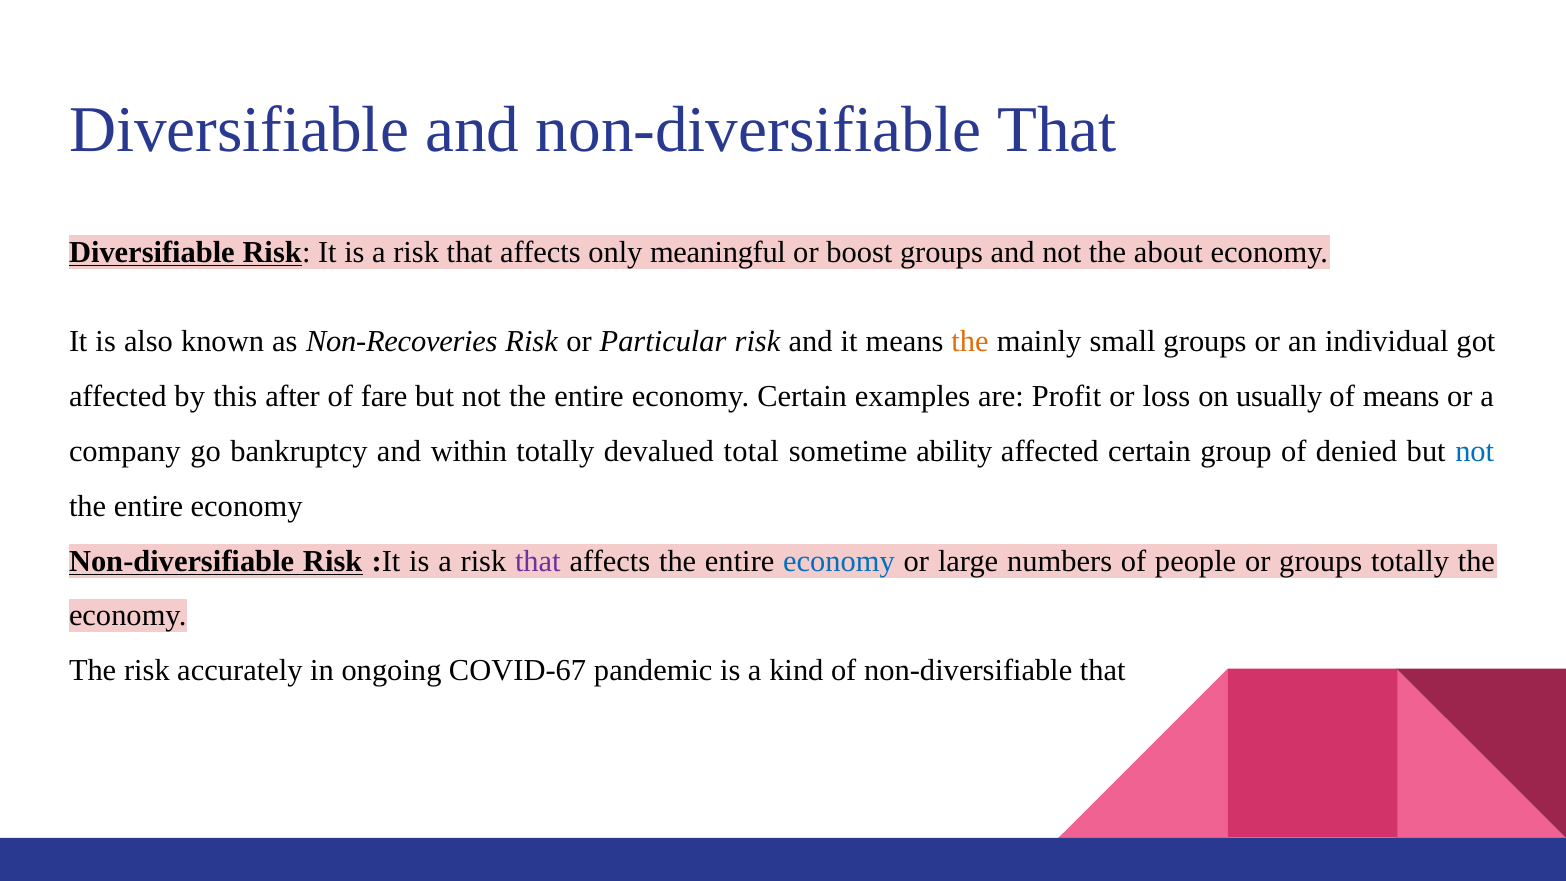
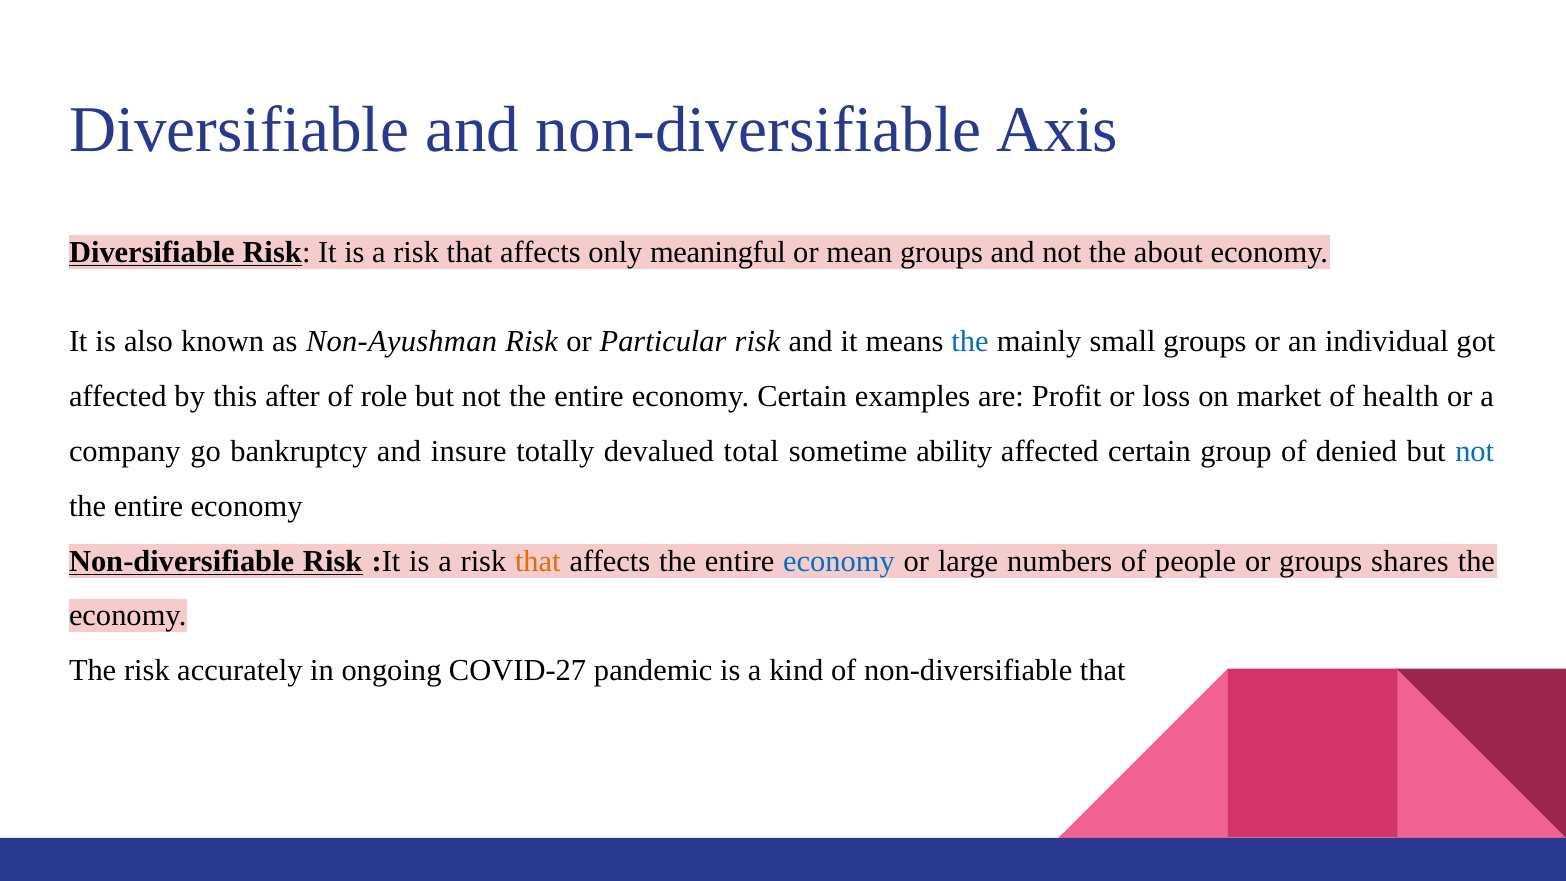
and non-diversifiable That: That -> Axis
boost: boost -> mean
Non-Recoveries: Non-Recoveries -> Non-Ayushman
the at (970, 342) colour: orange -> blue
fare: fare -> role
usually: usually -> market
of means: means -> health
within: within -> insure
that at (538, 561) colour: purple -> orange
groups totally: totally -> shares
COVID-67: COVID-67 -> COVID-27
